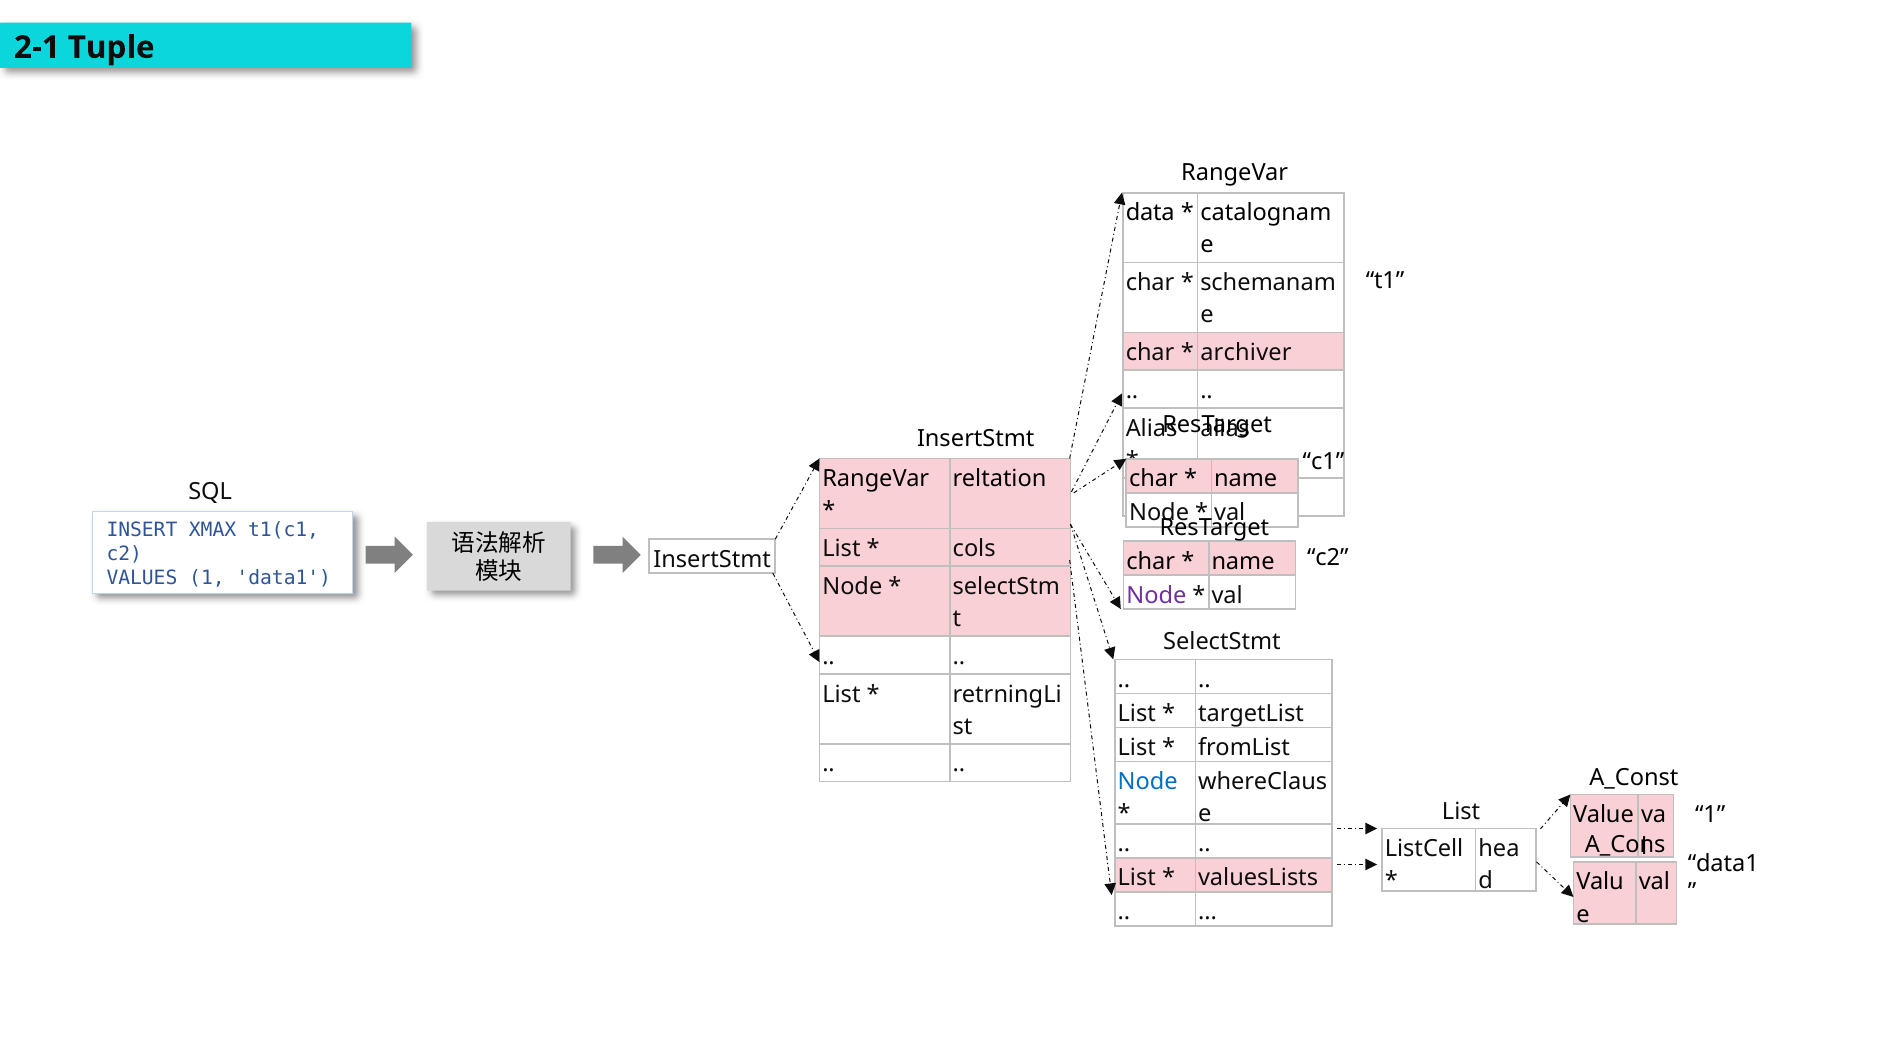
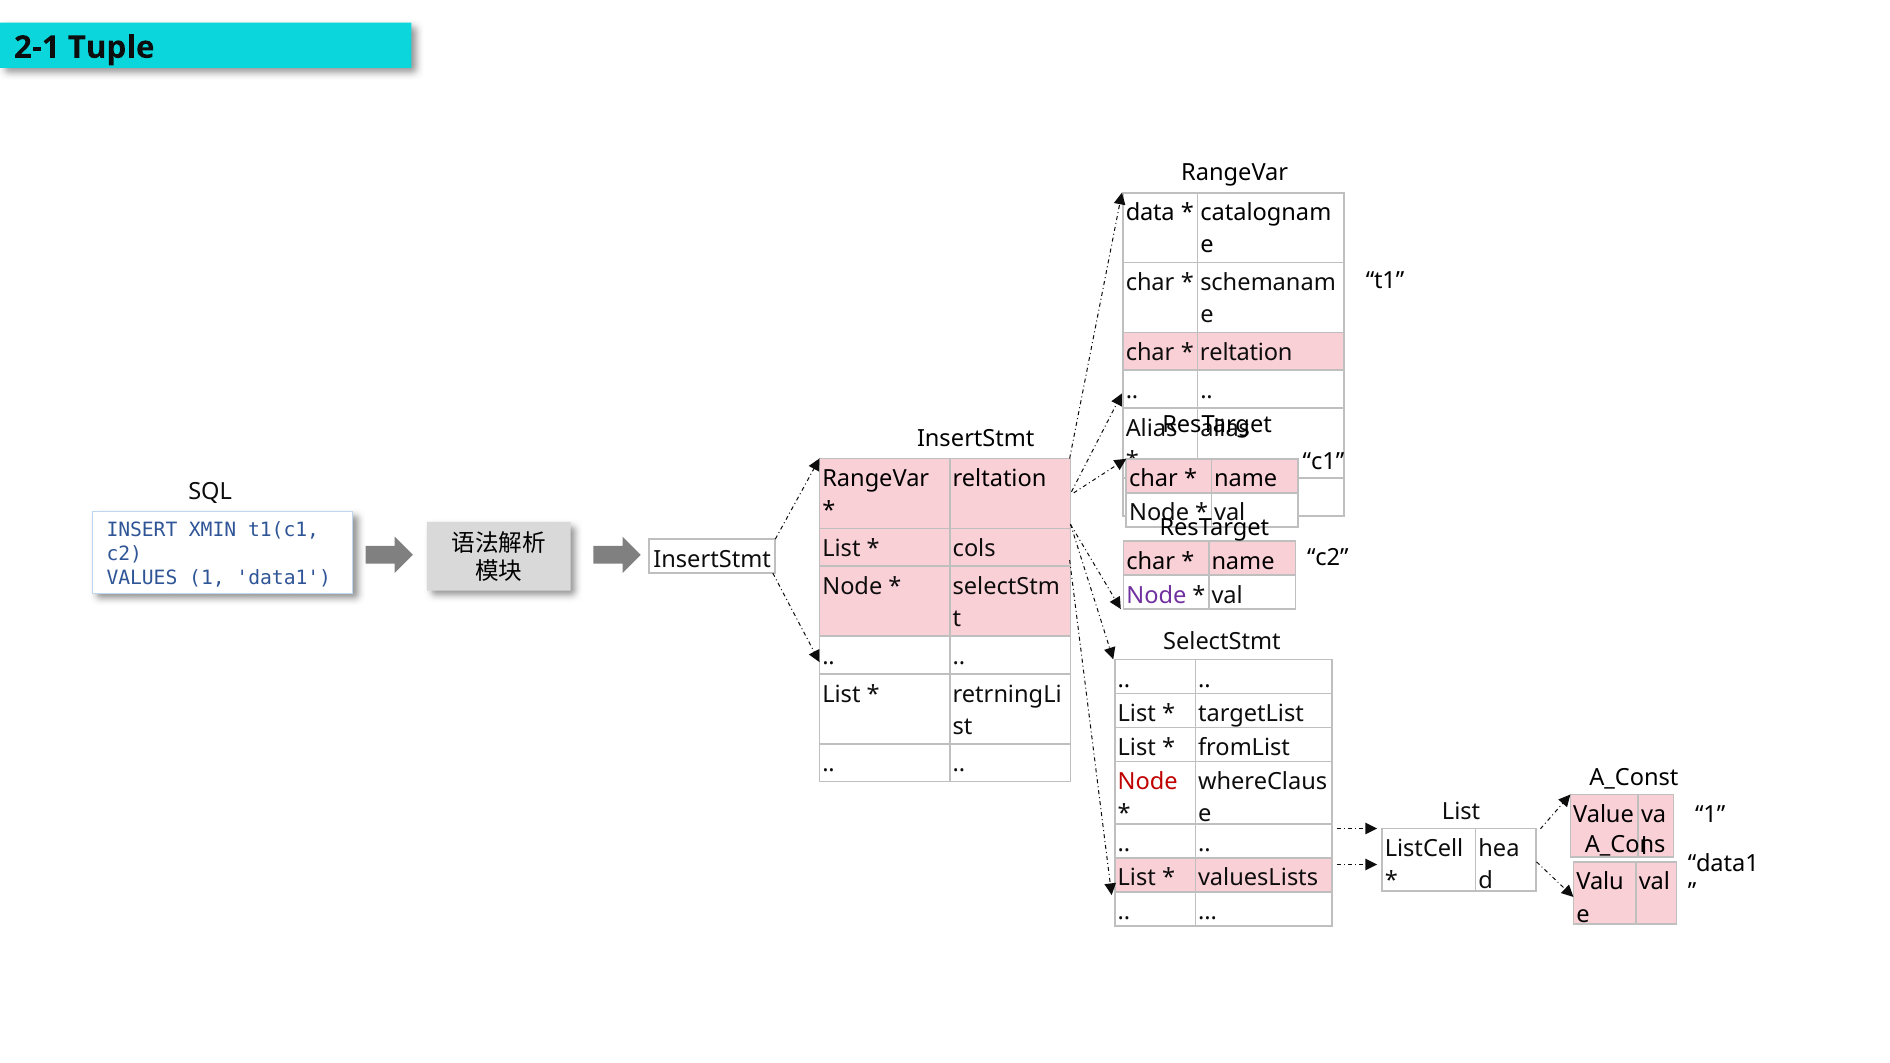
archiver at (1246, 353): archiver -> reltation
XMAX: XMAX -> XMIN
Node at (1148, 782) colour: blue -> red
